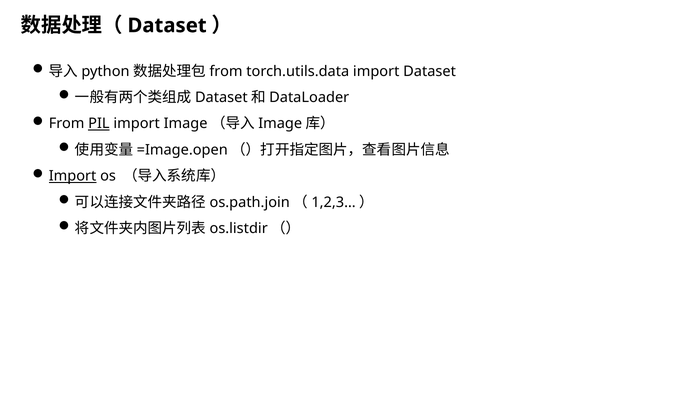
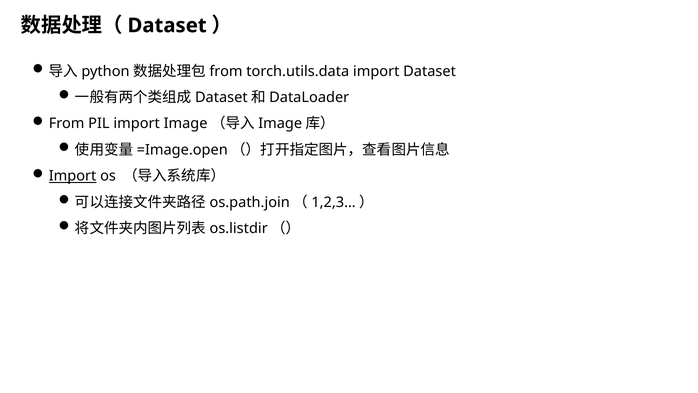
PIL underline: present -> none
